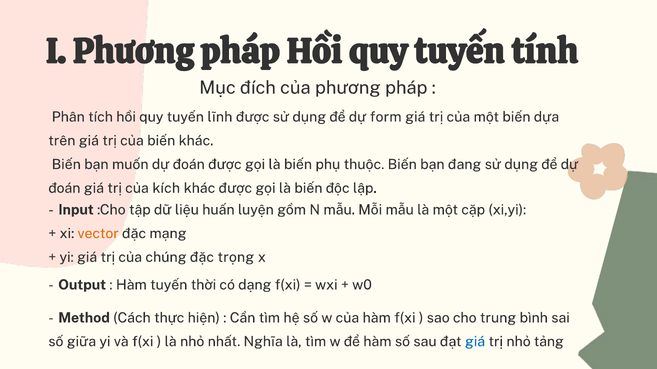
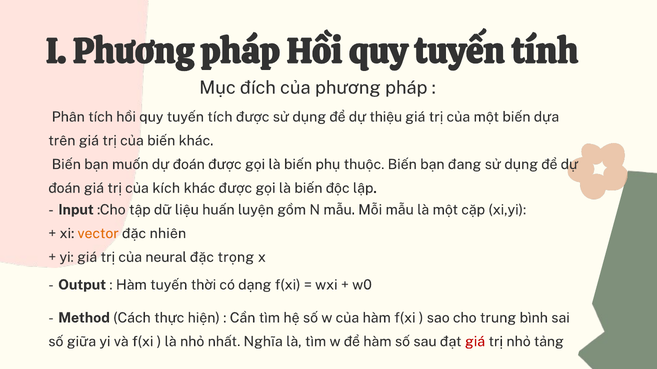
tuyến lĩnh: lĩnh -> tích
form: form -> thiệu
mạng: mạng -> nhiên
chúng: chúng -> neural
giá at (475, 342) colour: blue -> red
